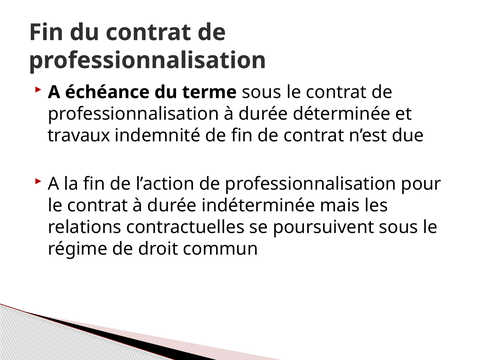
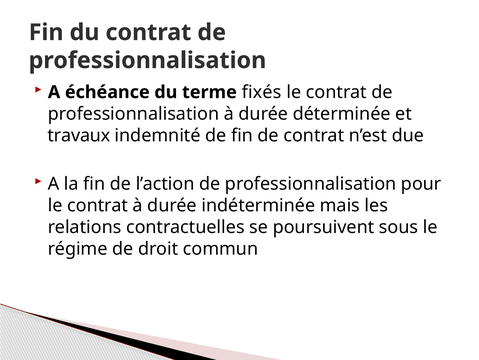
terme sous: sous -> fixés
